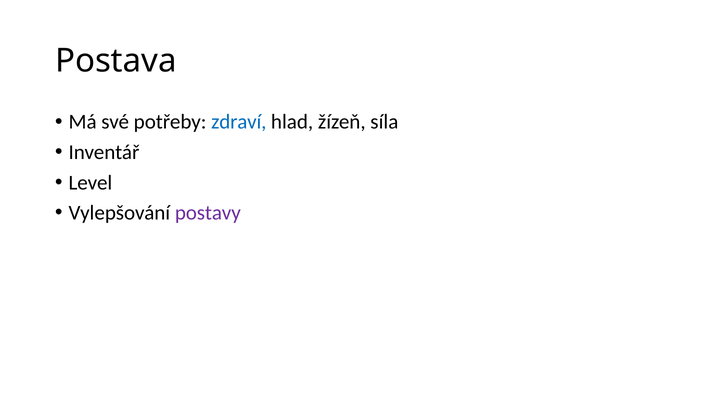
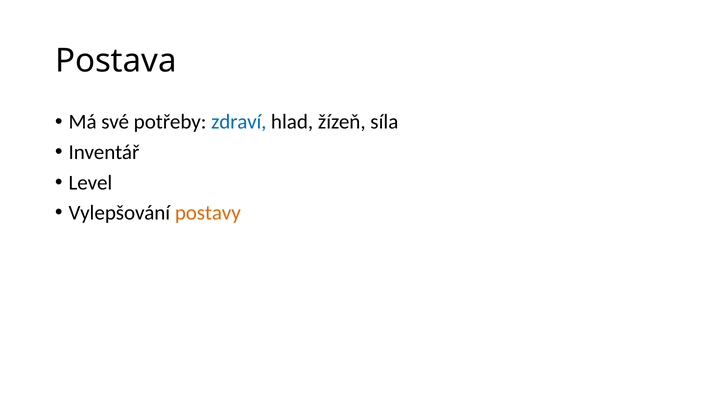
postavy colour: purple -> orange
